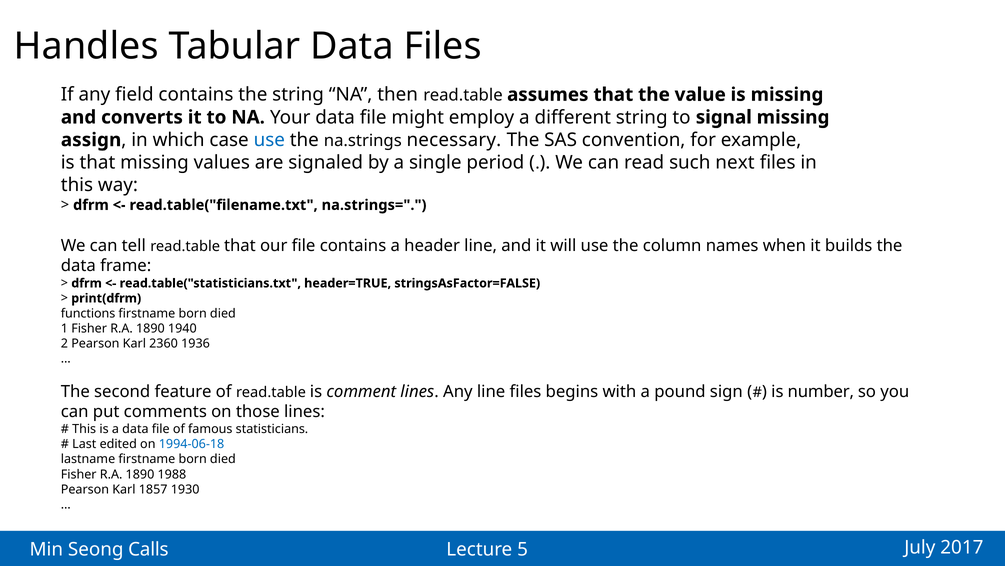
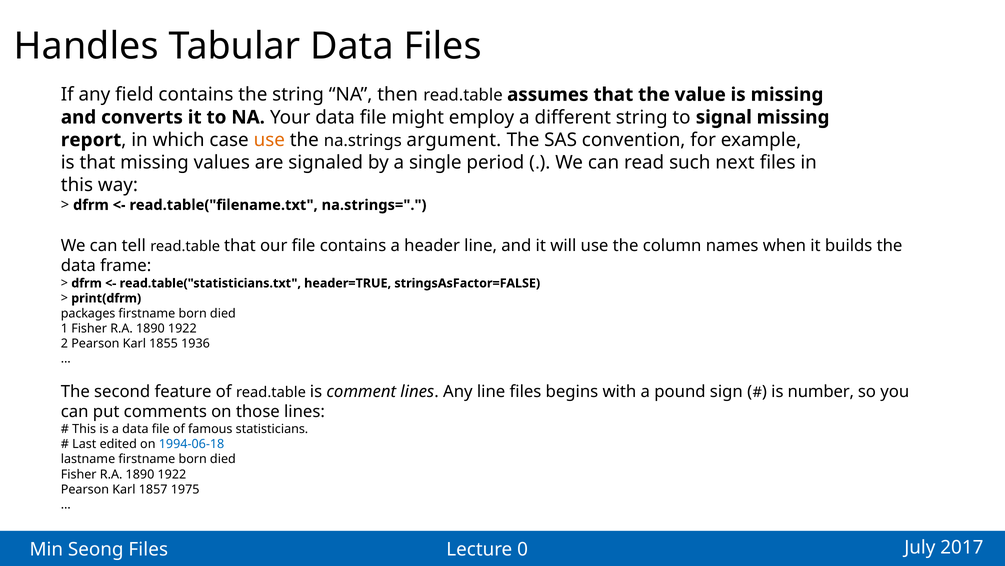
assign: assign -> report
use at (269, 140) colour: blue -> orange
necessary: necessary -> argument
functions: functions -> packages
1940 at (182, 328): 1940 -> 1922
2360: 2360 -> 1855
1988 at (172, 474): 1988 -> 1922
1930: 1930 -> 1975
Seong Calls: Calls -> Files
5: 5 -> 0
